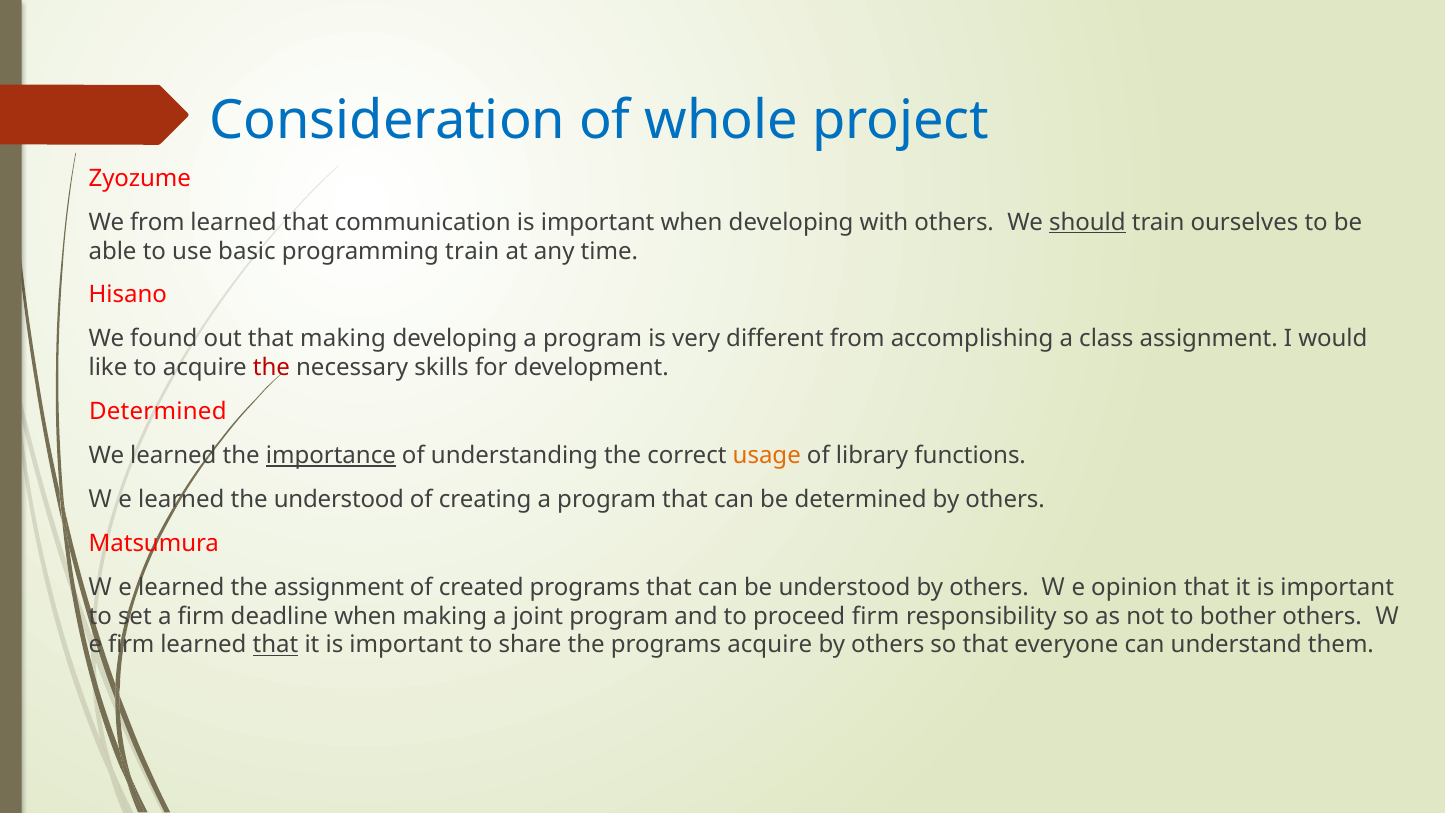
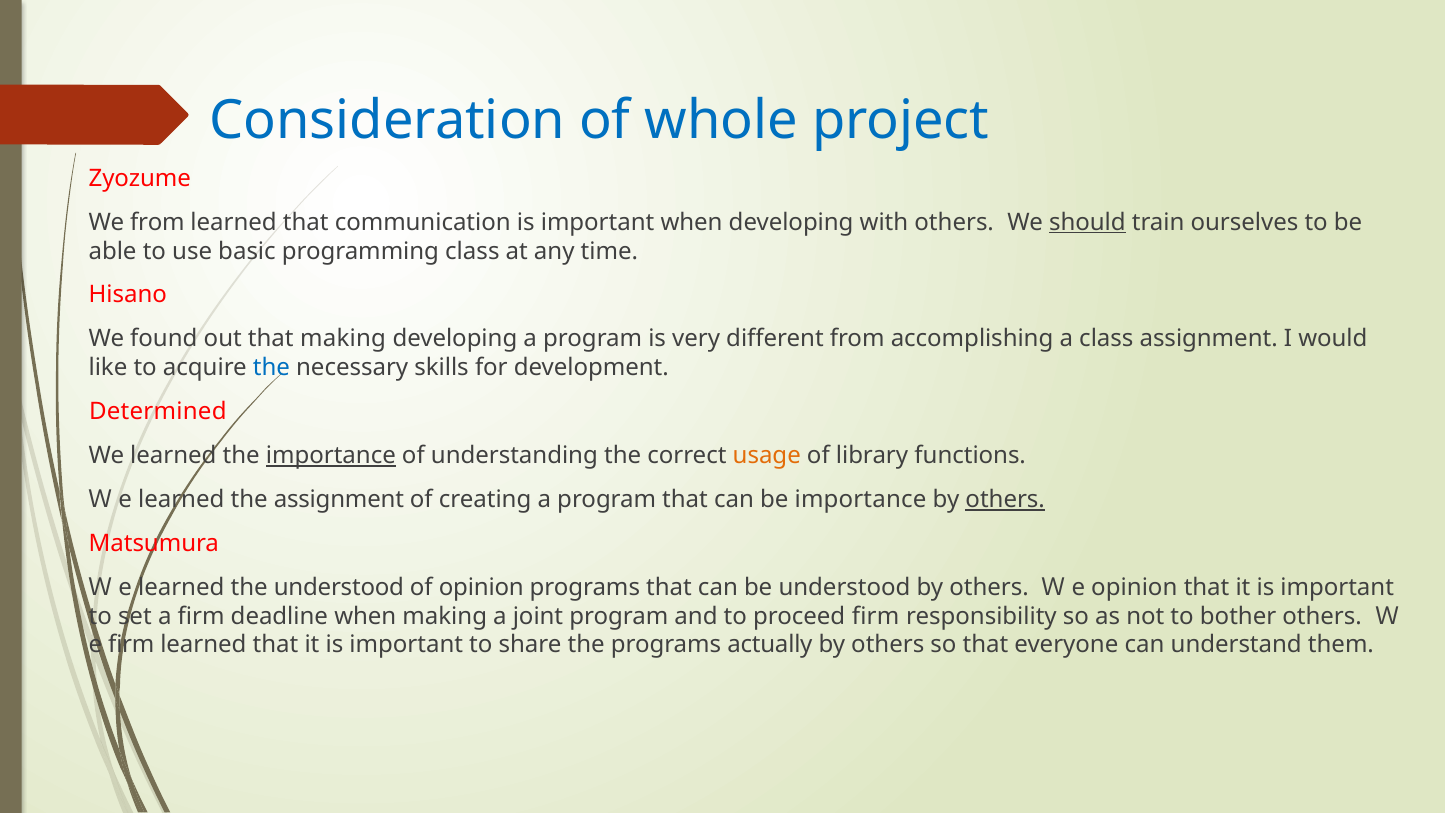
programming train: train -> class
the at (271, 368) colour: red -> blue
the understood: understood -> assignment
be determined: determined -> importance
others at (1005, 499) underline: none -> present
the assignment: assignment -> understood
of created: created -> opinion
that at (275, 645) underline: present -> none
programs acquire: acquire -> actually
